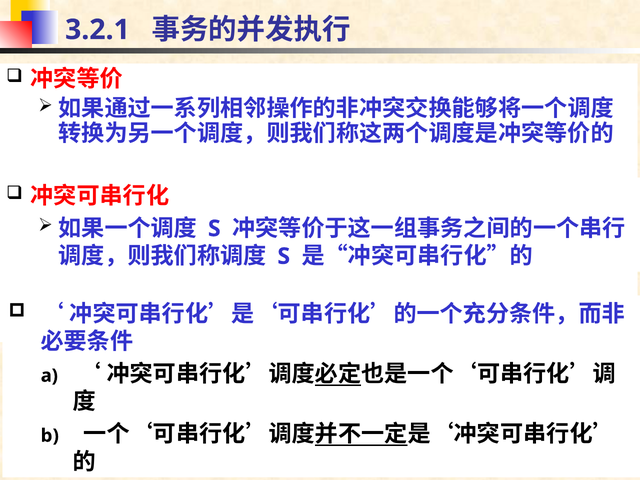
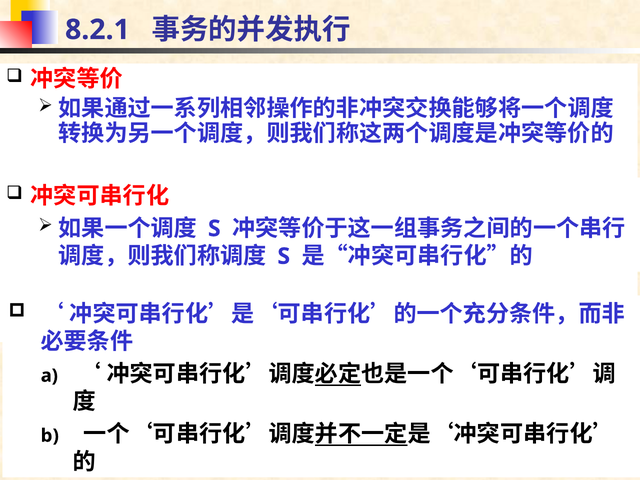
3.2.1: 3.2.1 -> 8.2.1
